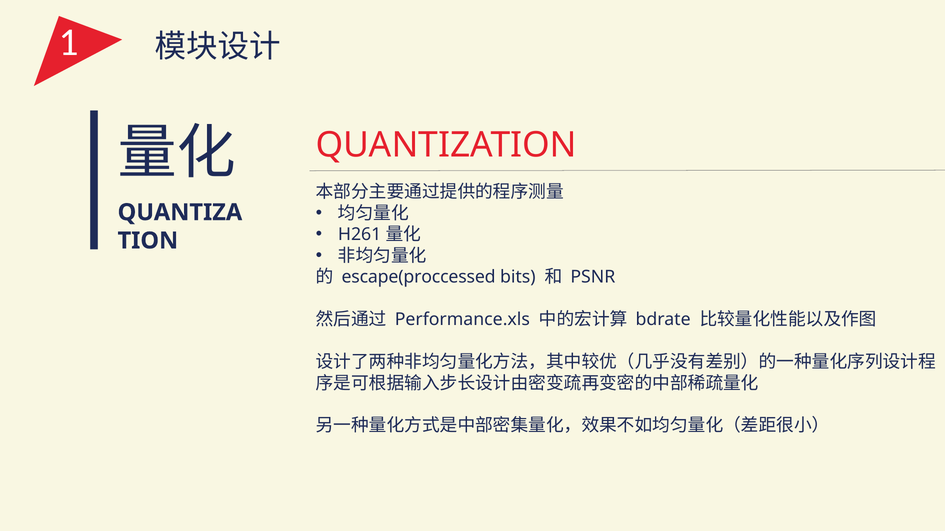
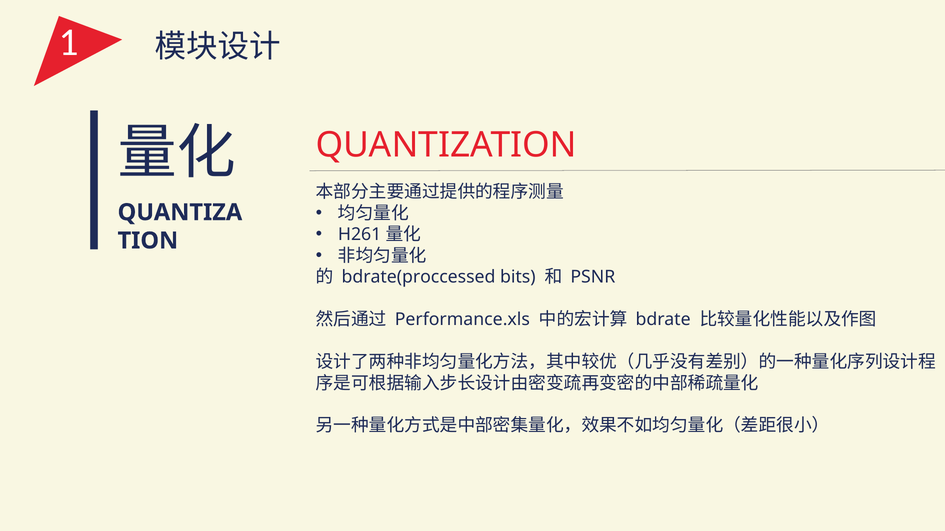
escape(proccessed: escape(proccessed -> bdrate(proccessed
